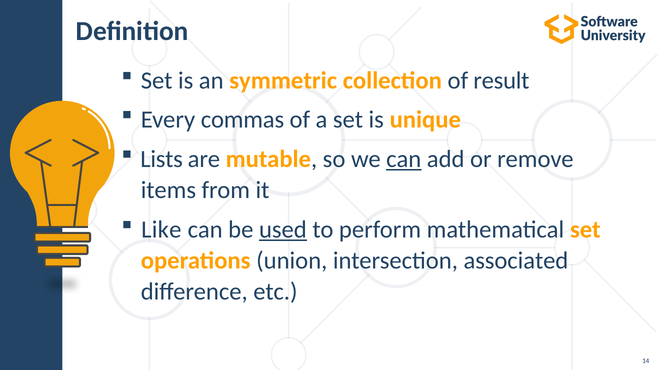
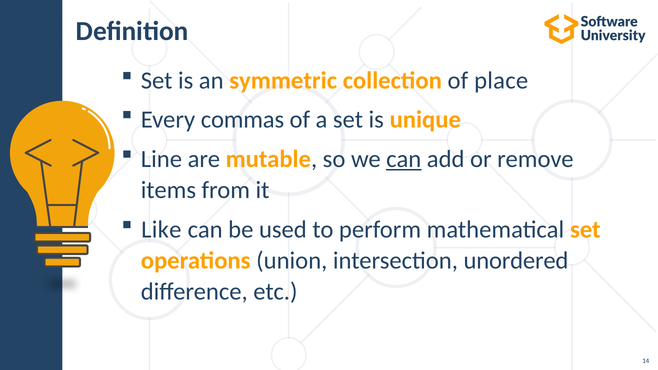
result: result -> place
Lists: Lists -> Line
used underline: present -> none
associated: associated -> unordered
